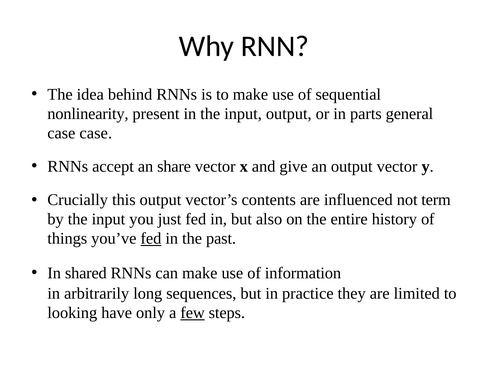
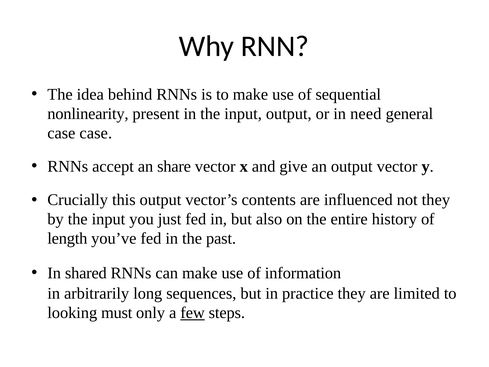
parts: parts -> need
not term: term -> they
things: things -> length
fed at (151, 238) underline: present -> none
have: have -> must
